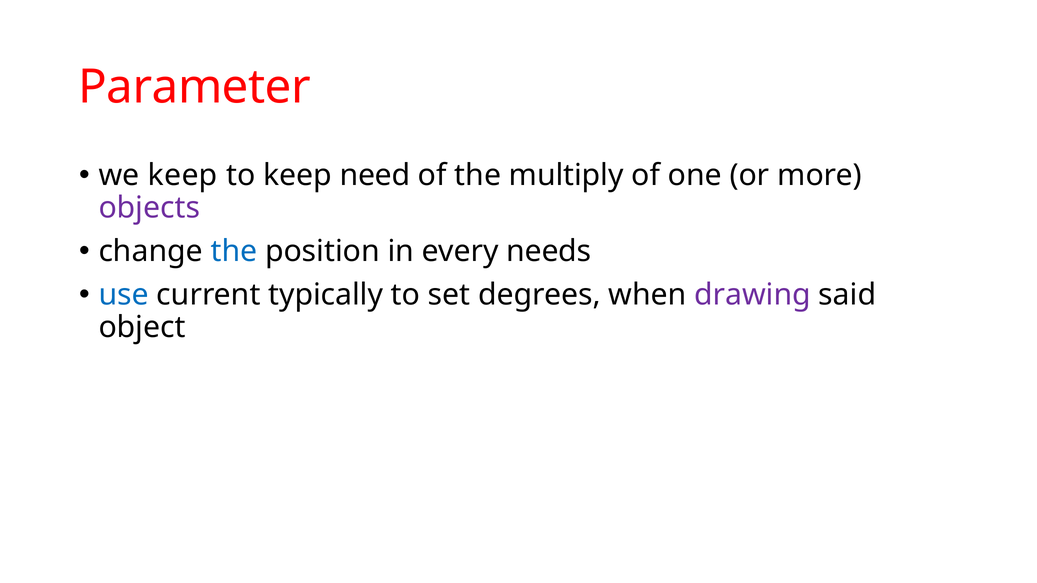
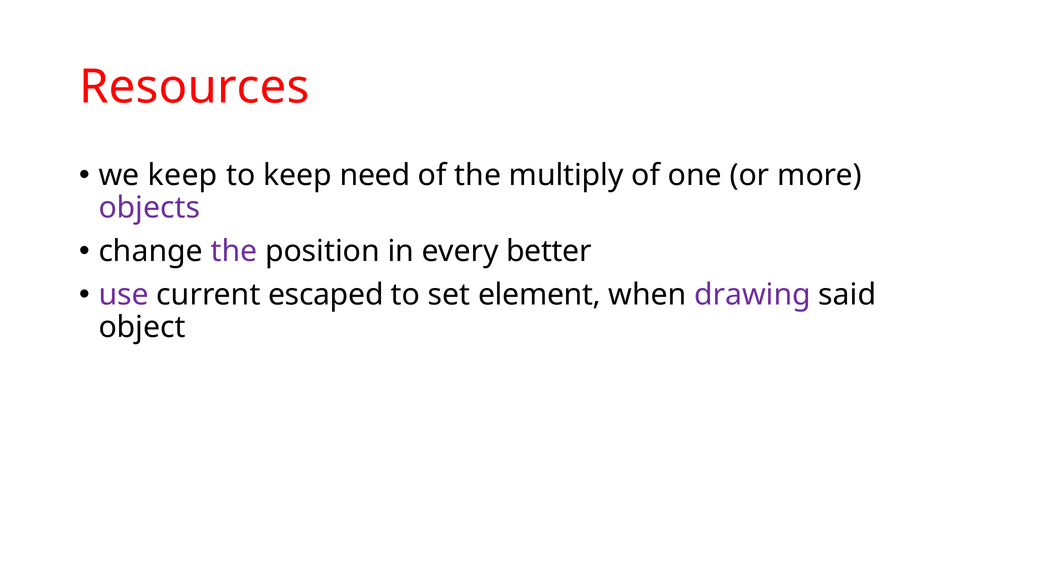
Parameter: Parameter -> Resources
the at (234, 251) colour: blue -> purple
needs: needs -> better
use colour: blue -> purple
typically: typically -> escaped
degrees: degrees -> element
